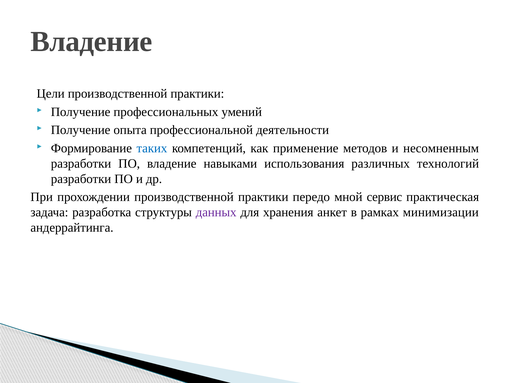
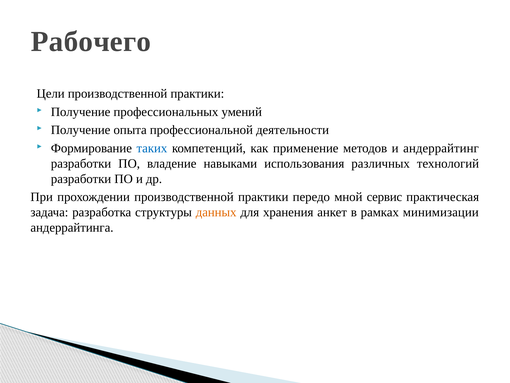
Владение at (91, 42): Владение -> Рабочего
несомненным: несомненным -> андеррайтинг
данных colour: purple -> orange
